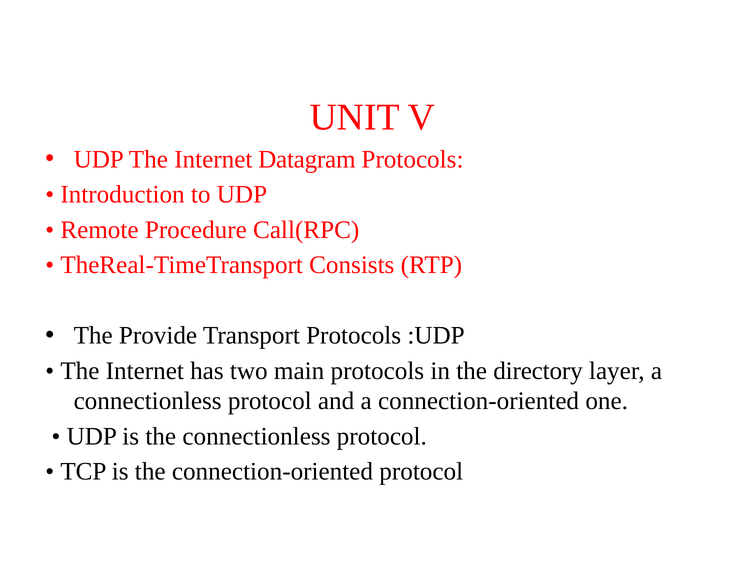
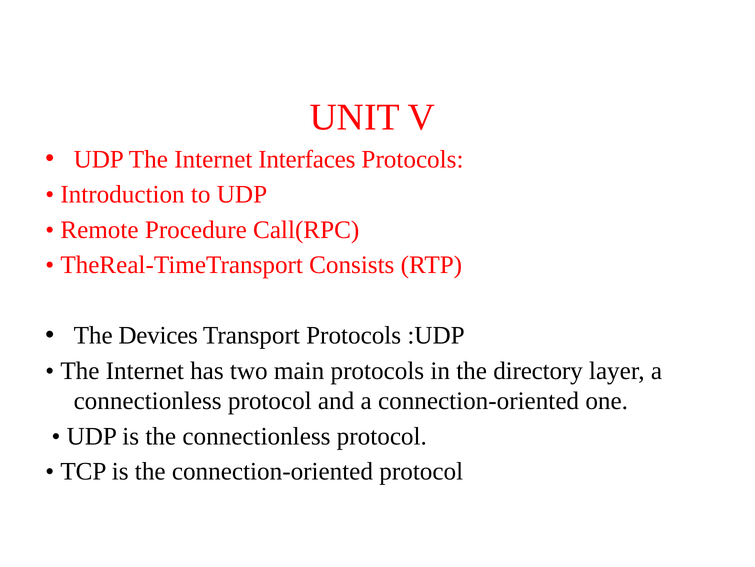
Datagram: Datagram -> Interfaces
Provide: Provide -> Devices
